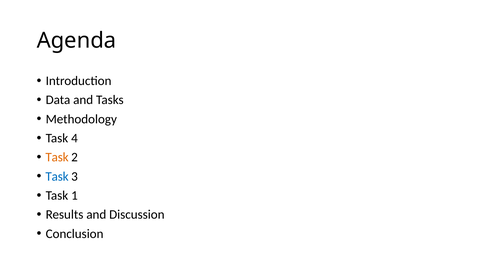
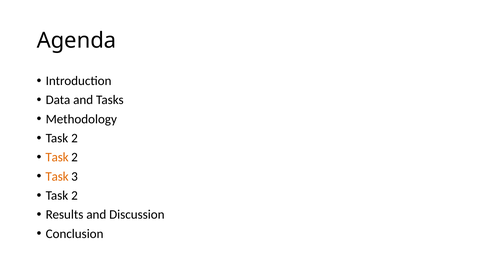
4 at (74, 138): 4 -> 2
Task at (57, 176) colour: blue -> orange
1 at (74, 195): 1 -> 2
